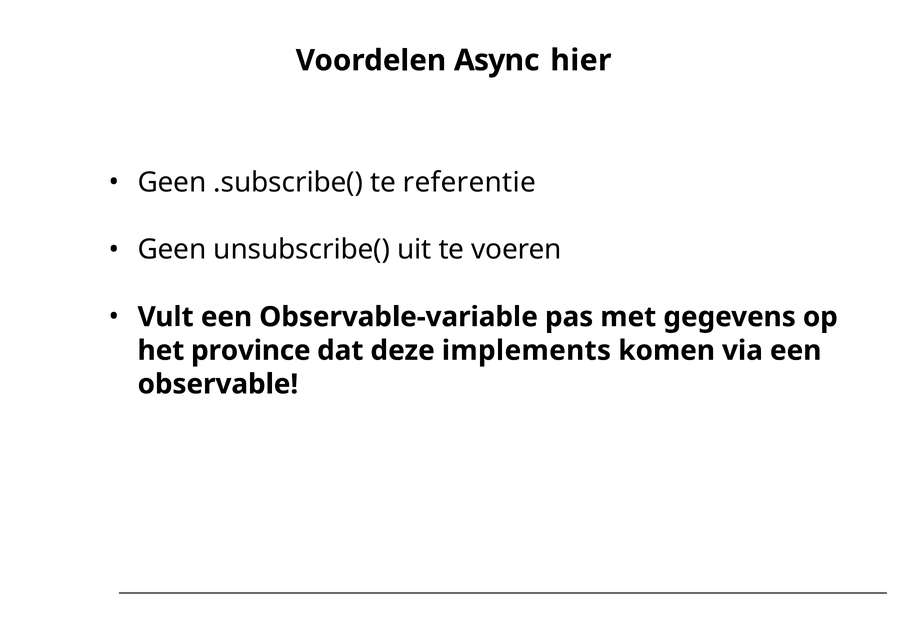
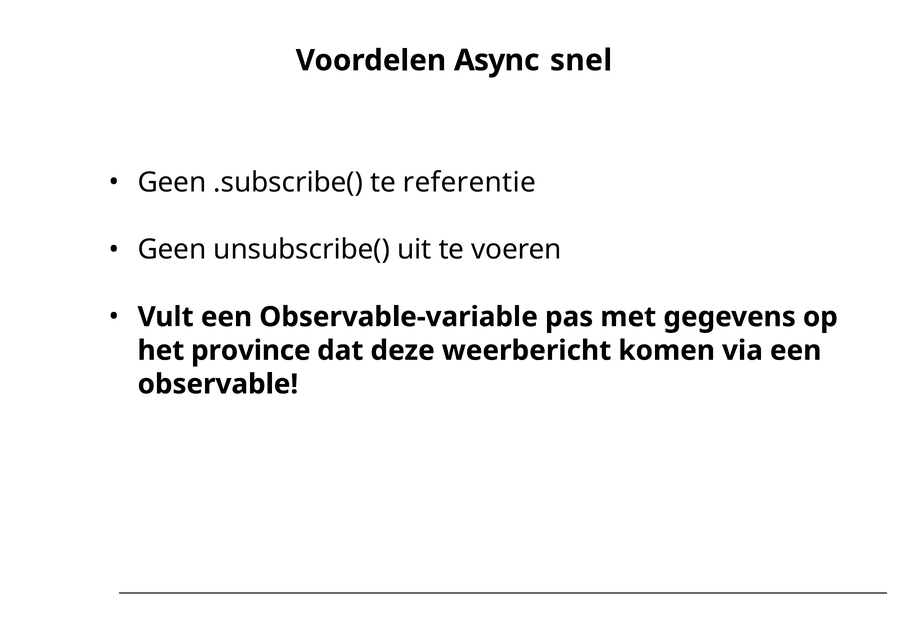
hier: hier -> snel
implements: implements -> weerbericht
